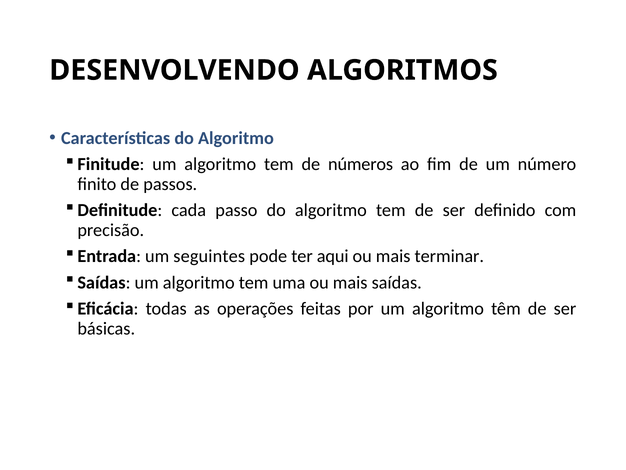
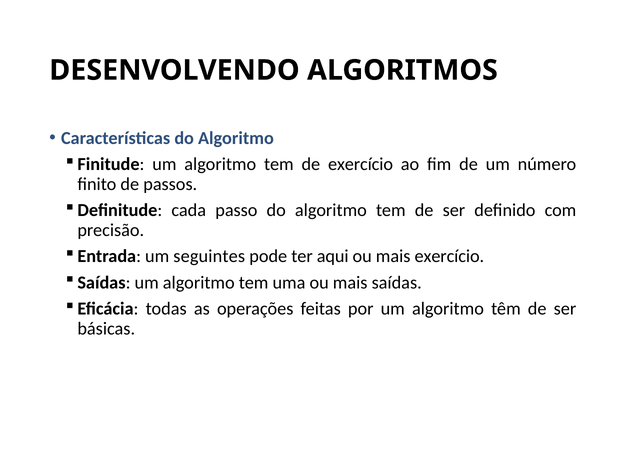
de números: números -> exercício
mais terminar: terminar -> exercício
